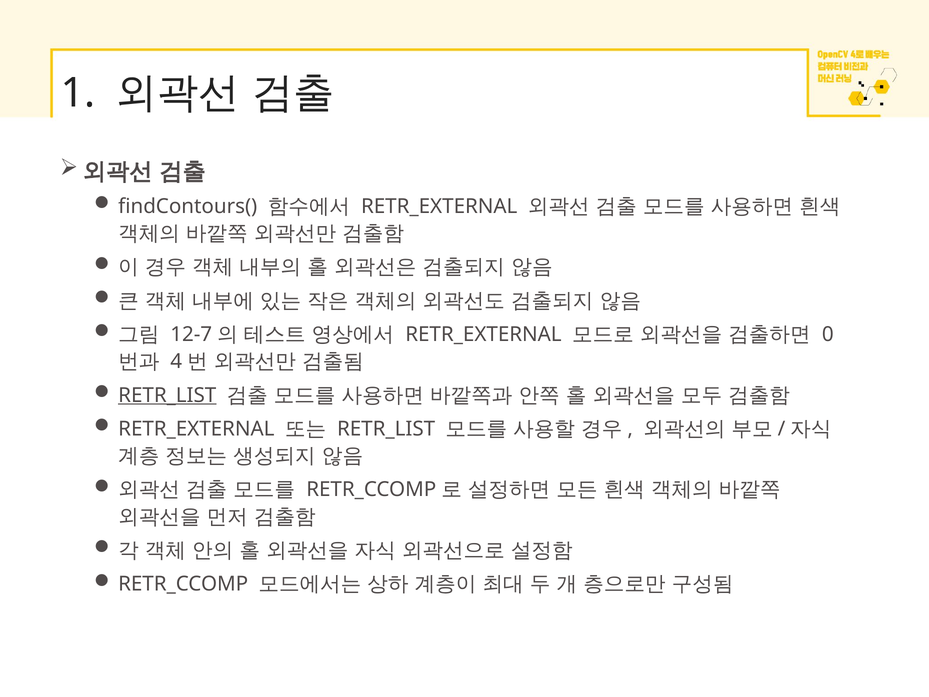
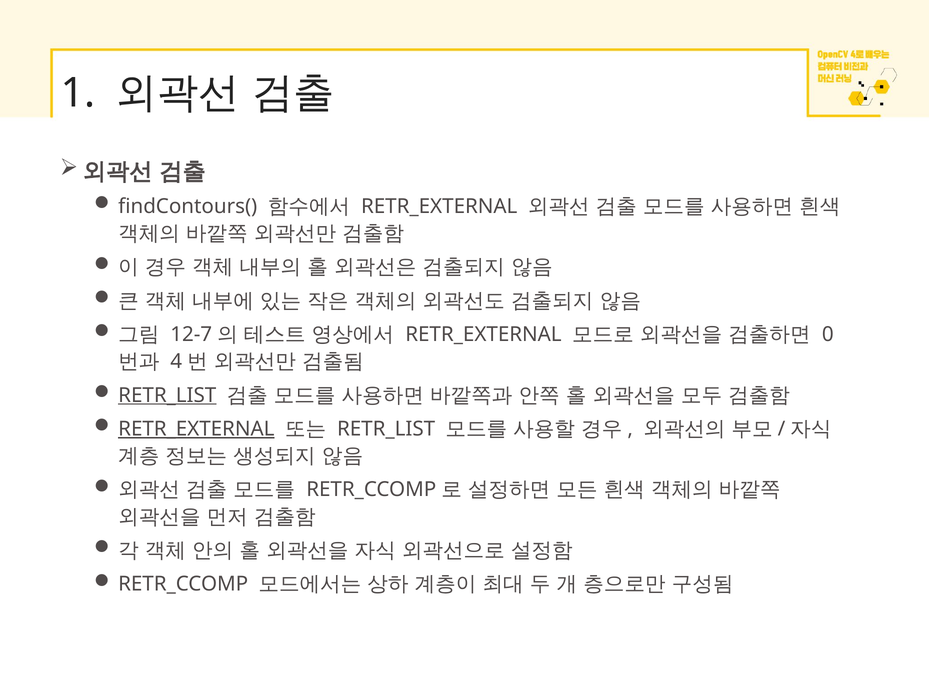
RETR_EXTERNAL at (196, 429) underline: none -> present
